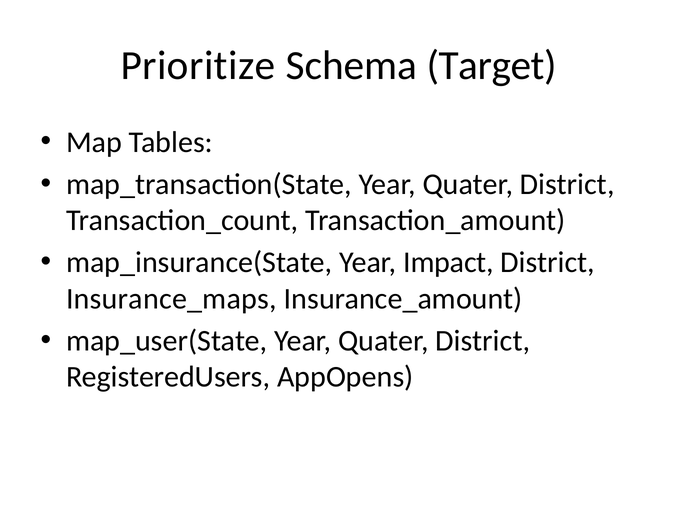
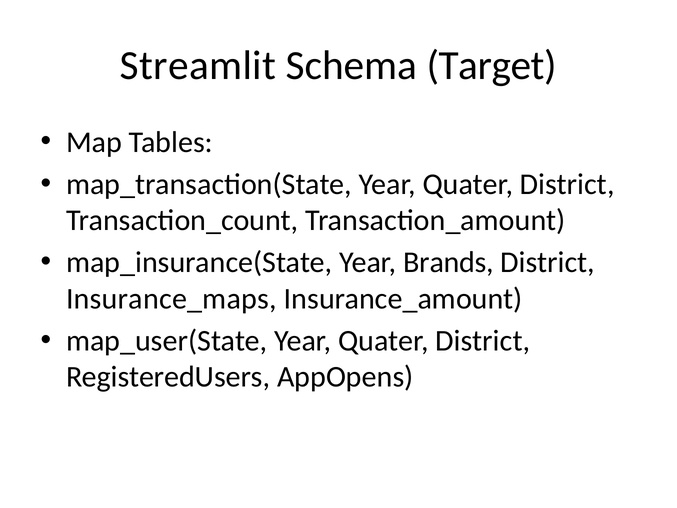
Prioritize: Prioritize -> Streamlit
Impact: Impact -> Brands
